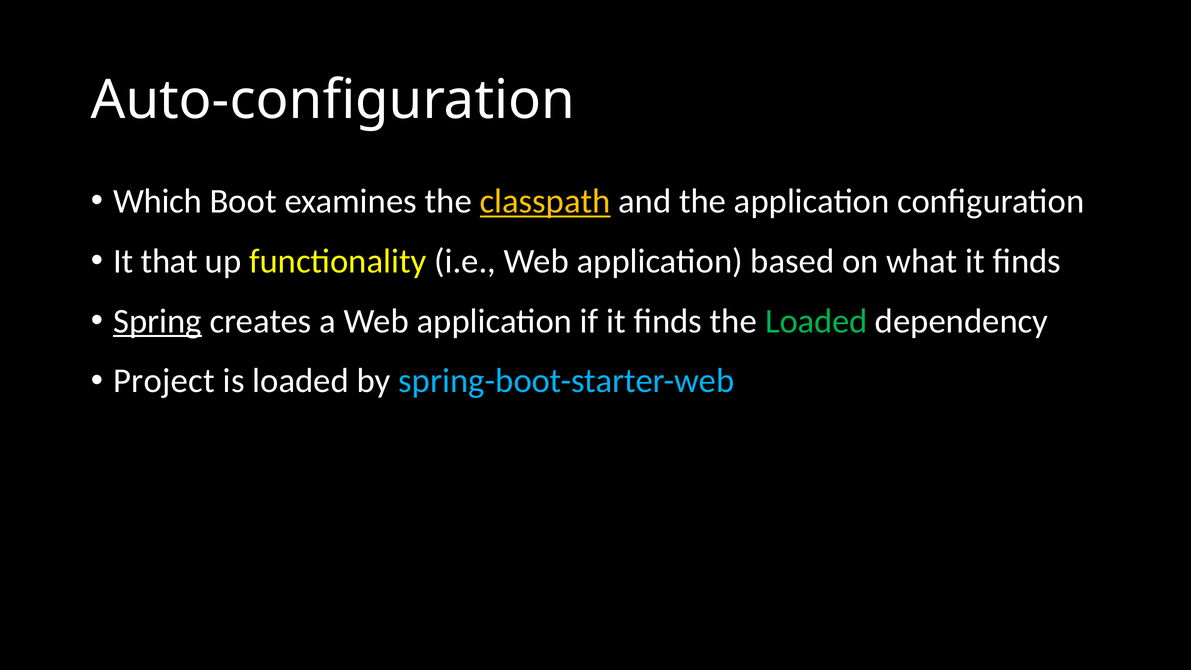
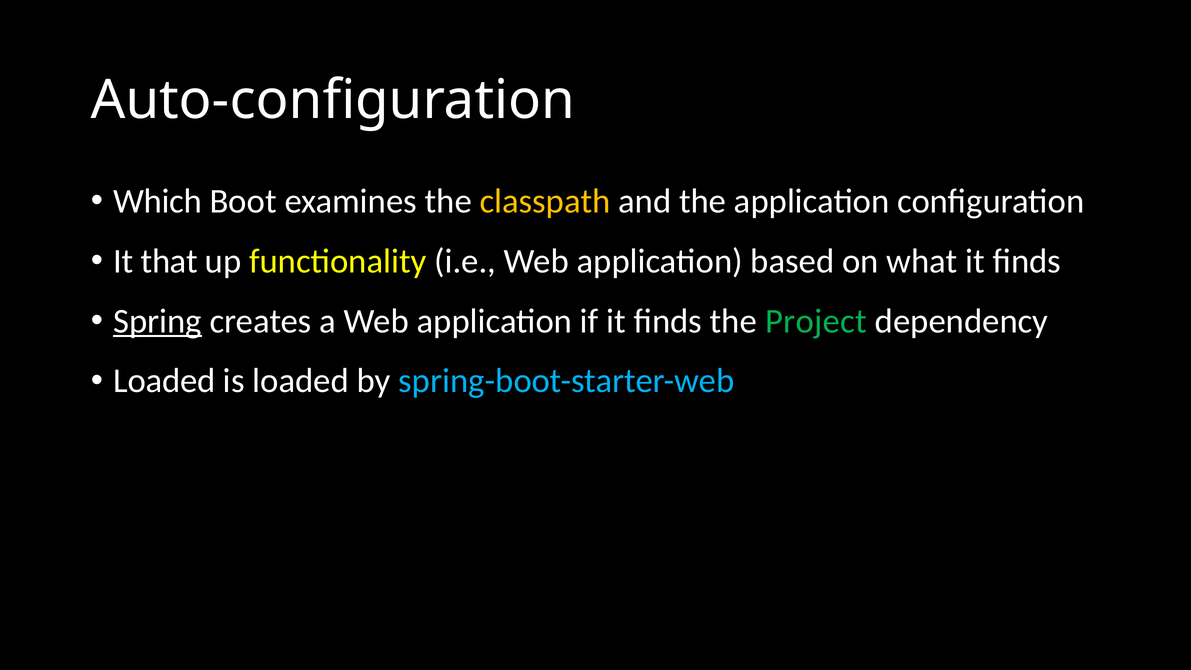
classpath underline: present -> none
the Loaded: Loaded -> Project
Project at (164, 381): Project -> Loaded
